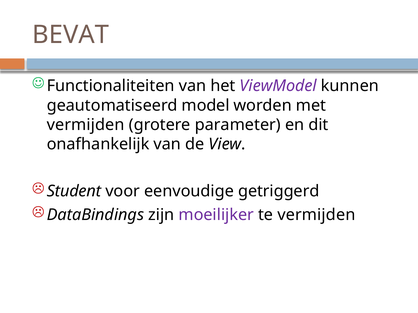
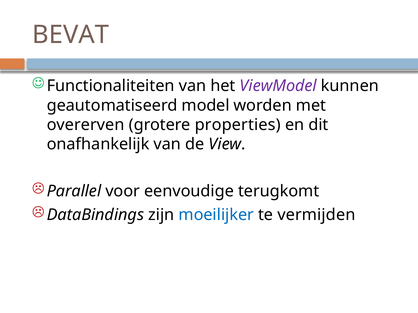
vermijden at (86, 125): vermijden -> overerven
parameter: parameter -> properties
Student: Student -> Parallel
getriggerd: getriggerd -> terugkomt
moeilijker colour: purple -> blue
